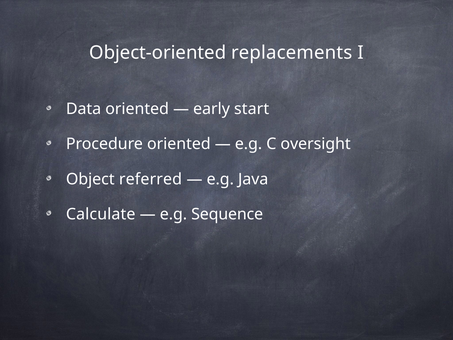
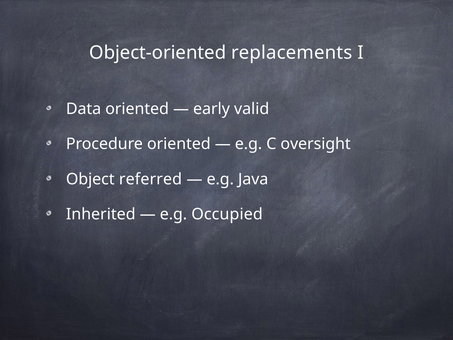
start: start -> valid
Calculate: Calculate -> Inherited
Sequence: Sequence -> Occupied
